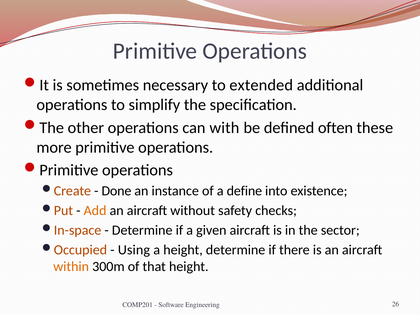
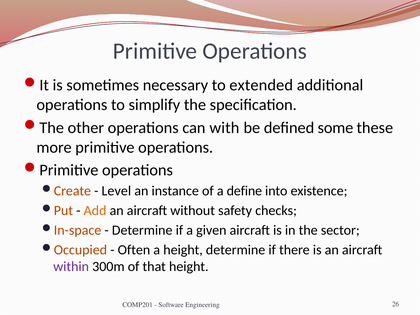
often: often -> some
Done: Done -> Level
Using: Using -> Often
within colour: orange -> purple
